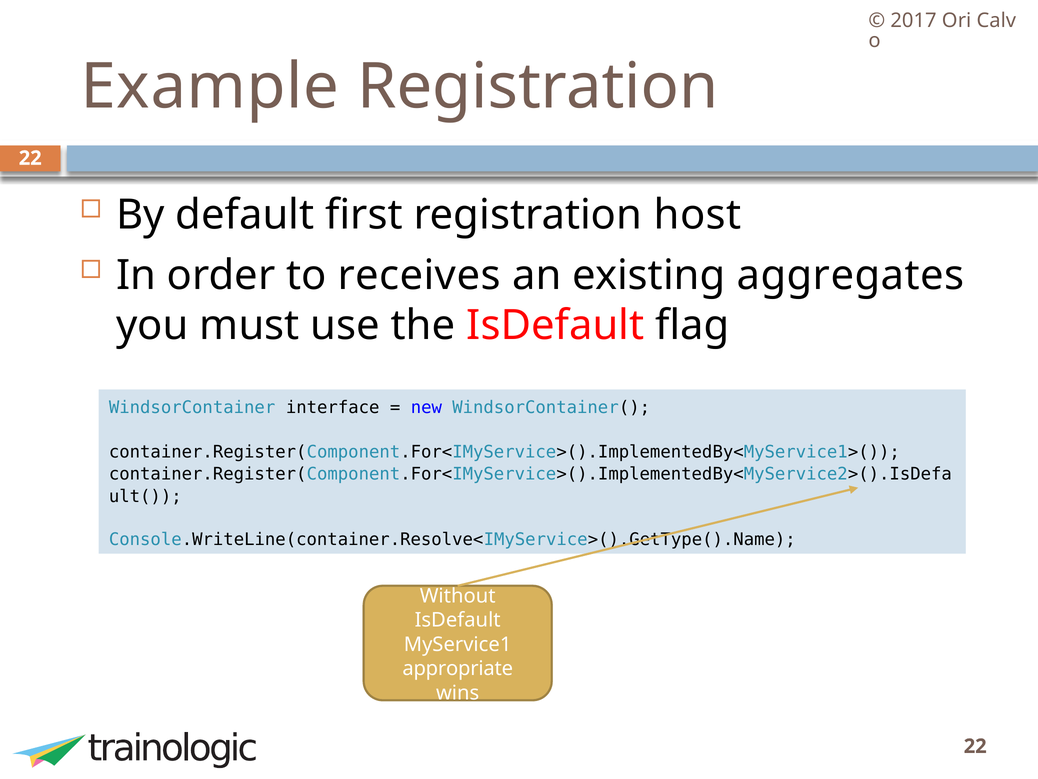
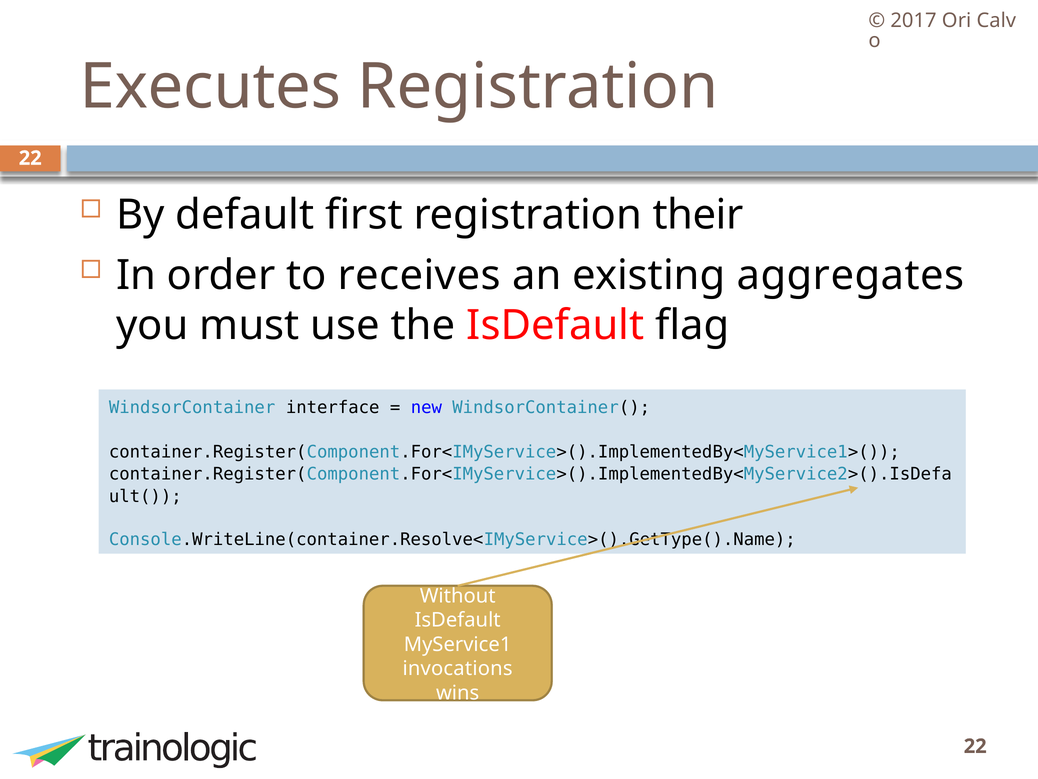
Example: Example -> Executes
host: host -> their
appropriate: appropriate -> invocations
